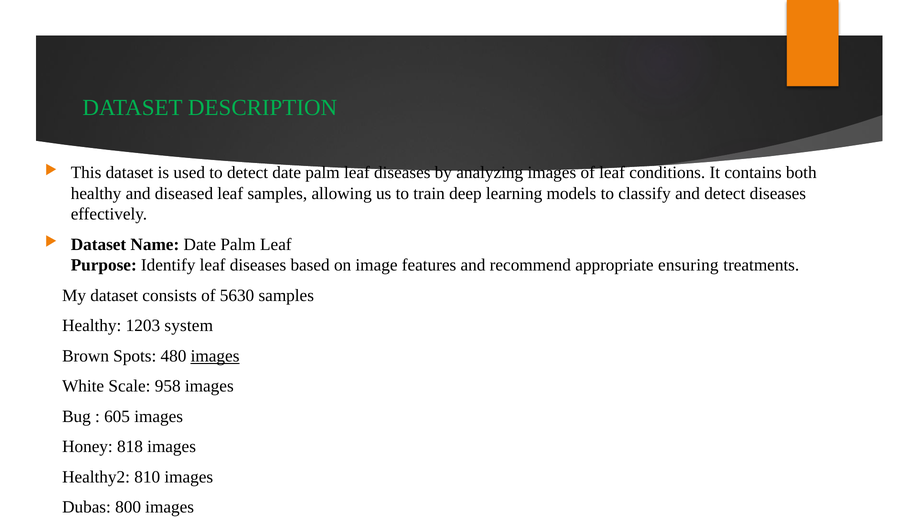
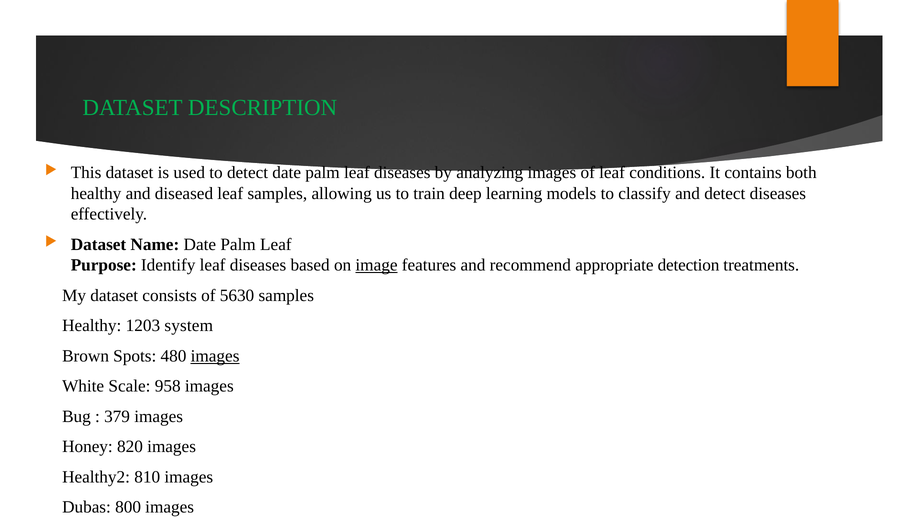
image underline: none -> present
ensuring: ensuring -> detection
605: 605 -> 379
818: 818 -> 820
